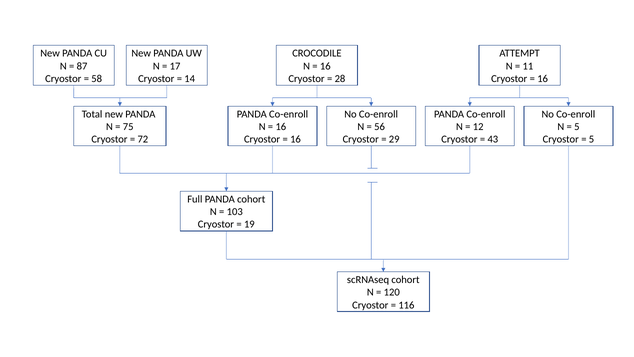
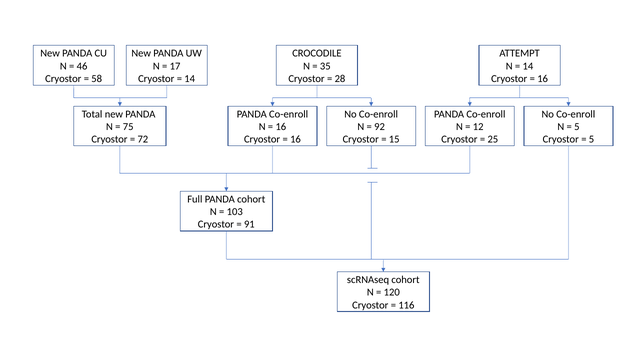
87: 87 -> 46
16 at (325, 66): 16 -> 35
11 at (528, 66): 11 -> 14
56: 56 -> 92
29: 29 -> 15
43: 43 -> 25
19: 19 -> 91
